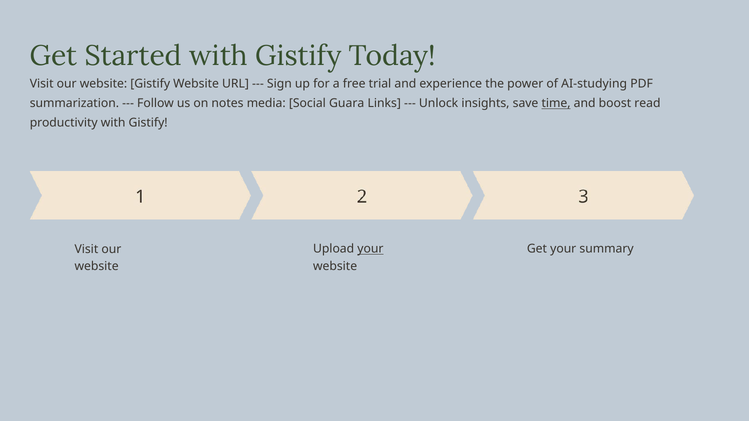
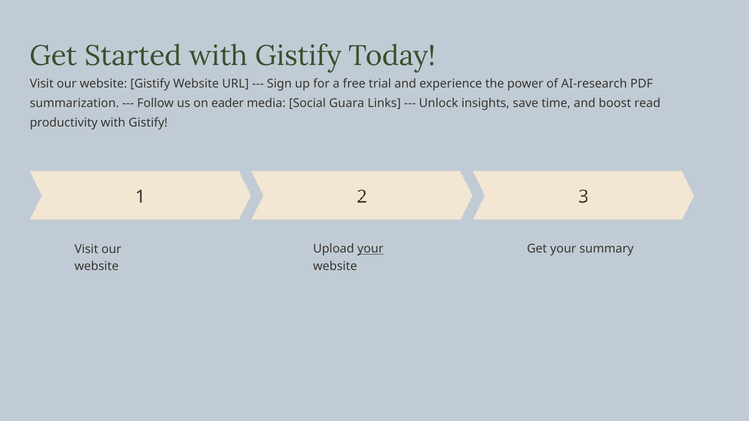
AI-studying: AI-studying -> AI-research
notes: notes -> eader
time underline: present -> none
